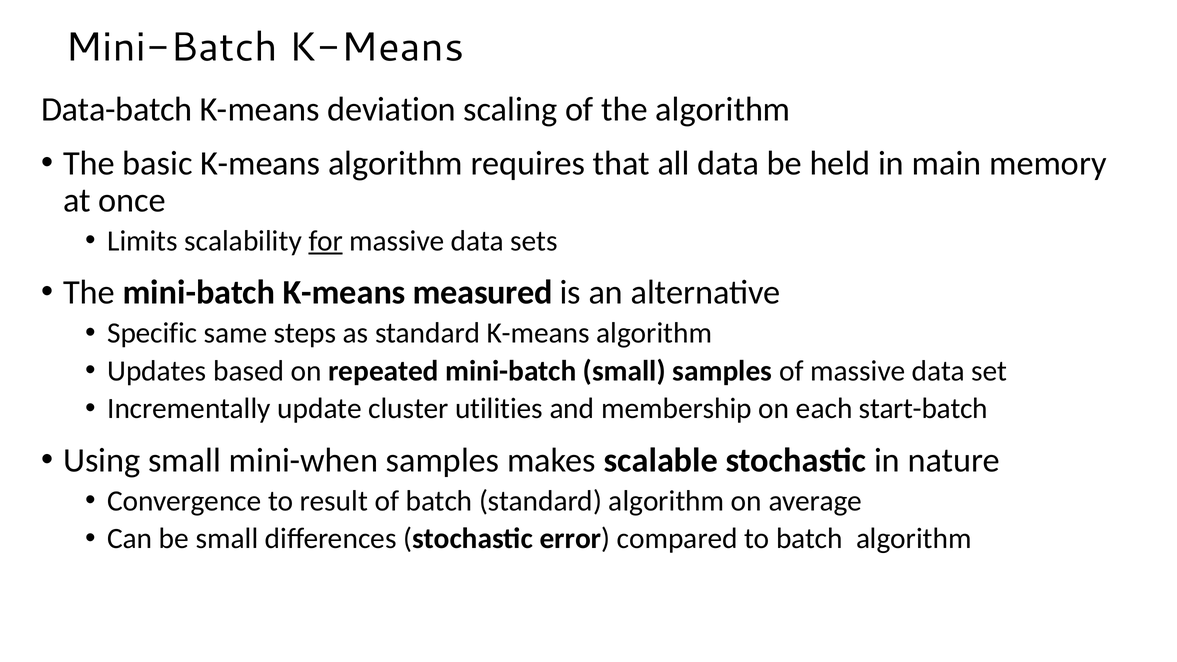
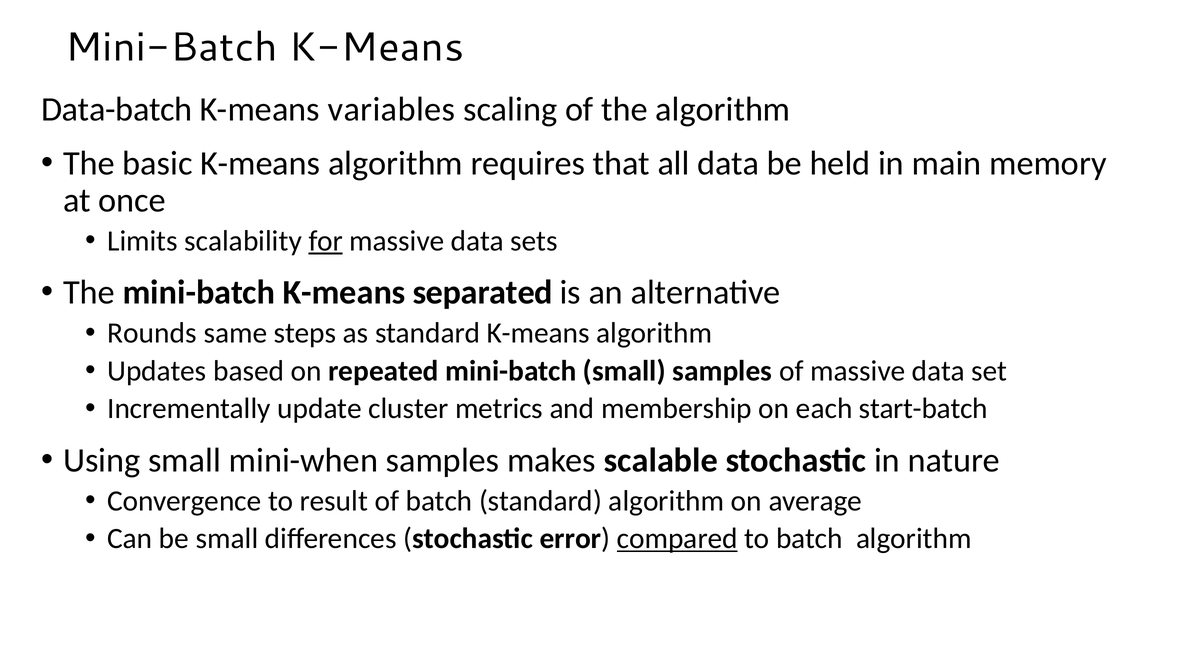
deviation: deviation -> variables
measured: measured -> separated
Specific: Specific -> Rounds
utilities: utilities -> metrics
compared underline: none -> present
